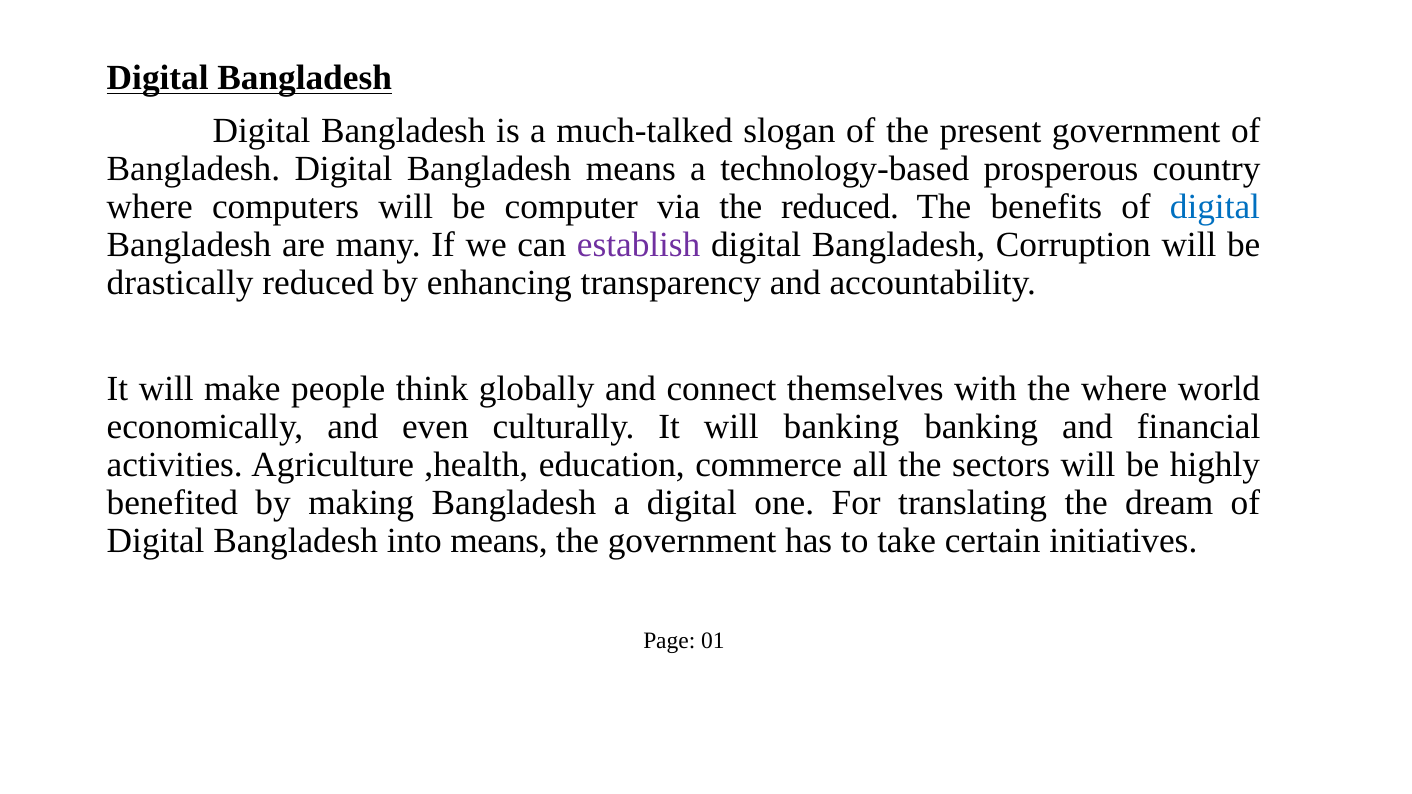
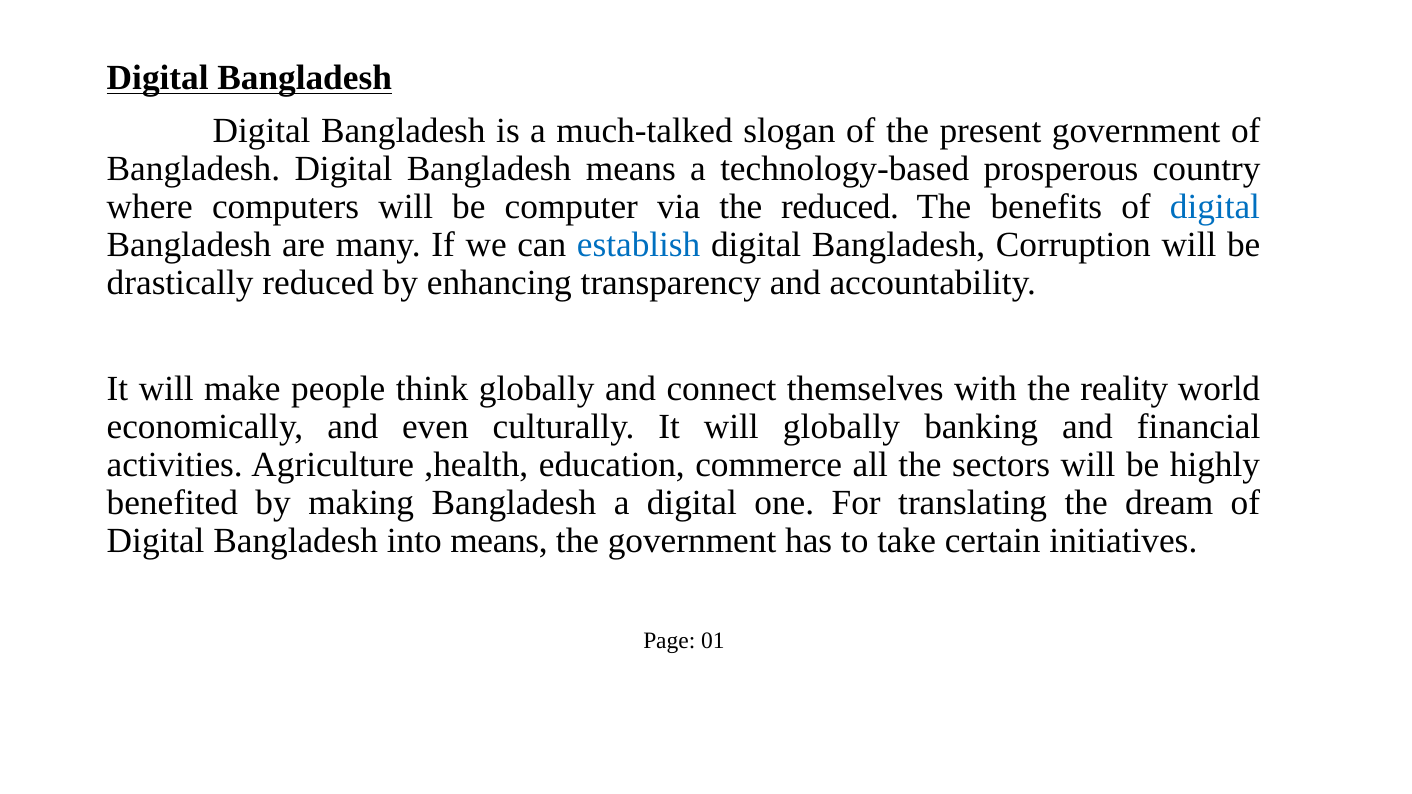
establish colour: purple -> blue
the where: where -> reality
will banking: banking -> globally
